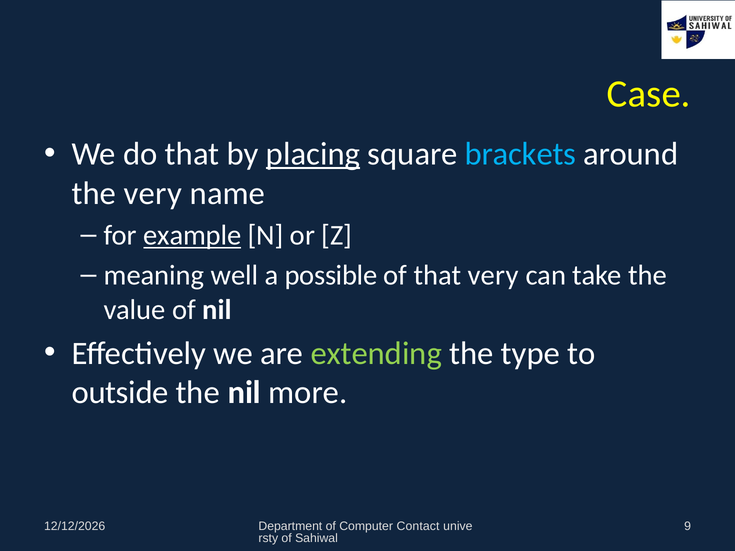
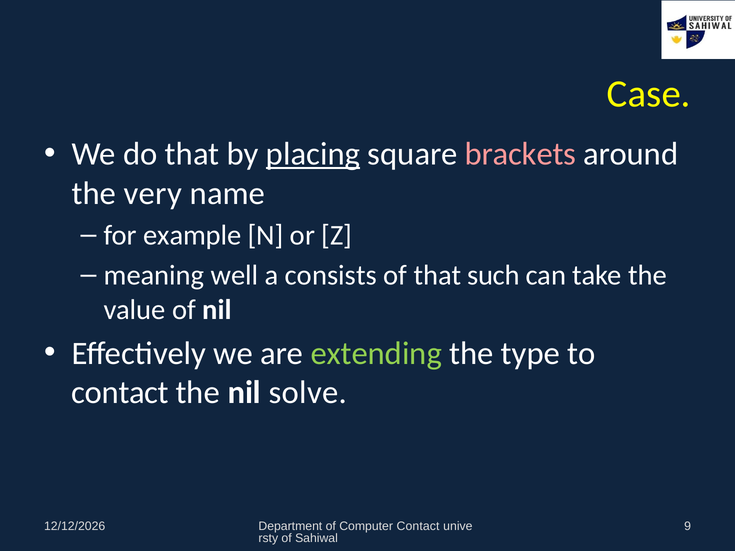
brackets colour: light blue -> pink
example underline: present -> none
possible: possible -> consists
that very: very -> such
outside at (120, 393): outside -> contact
more: more -> solve
